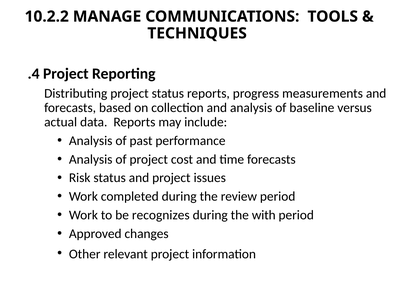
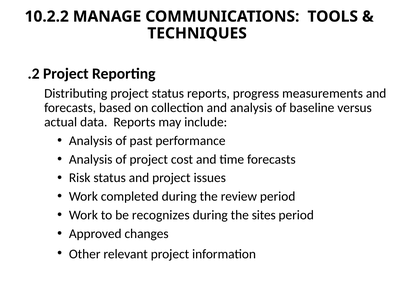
.4: .4 -> .2
with: with -> sites
